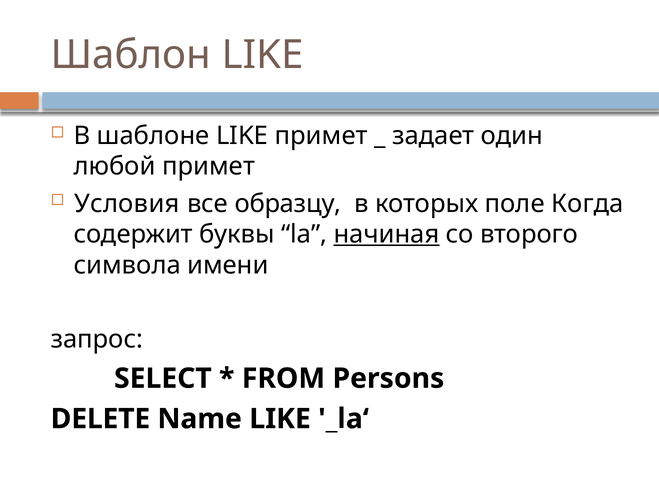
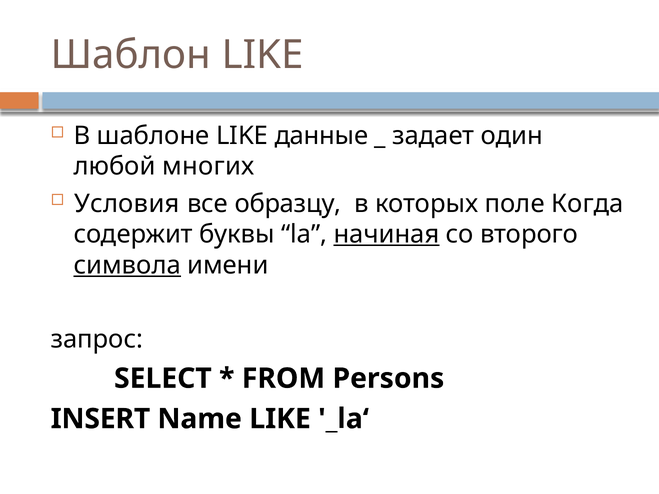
LIKE примет: примет -> данные
любой примет: примет -> многих
символа underline: none -> present
DELETE: DELETE -> INSERT
